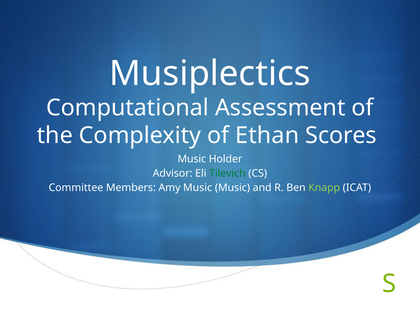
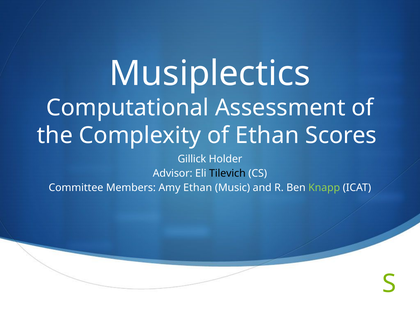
Music at (192, 159): Music -> Gillick
Tilevich colour: green -> black
Amy Music: Music -> Ethan
